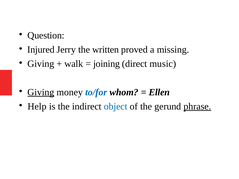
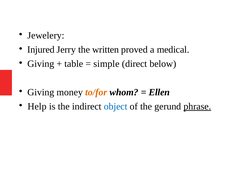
Question: Question -> Jewelery
missing: missing -> medical
walk: walk -> table
joining: joining -> simple
music: music -> below
Giving at (41, 92) underline: present -> none
to/for colour: blue -> orange
